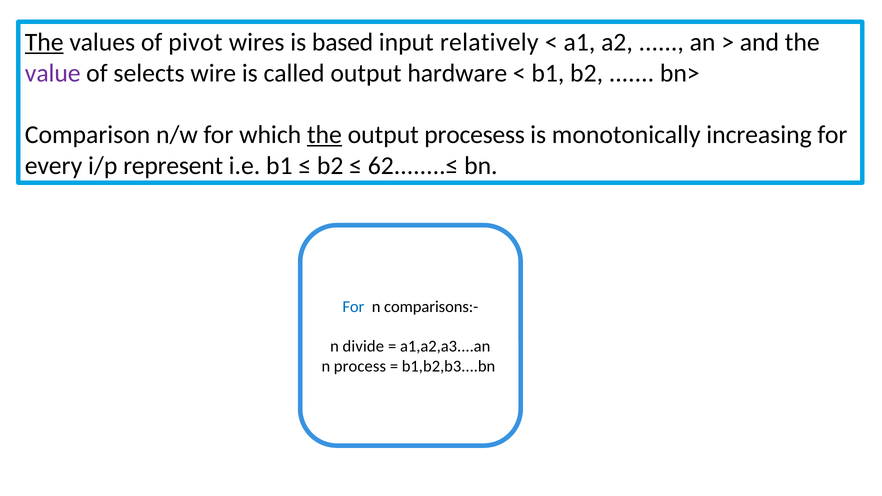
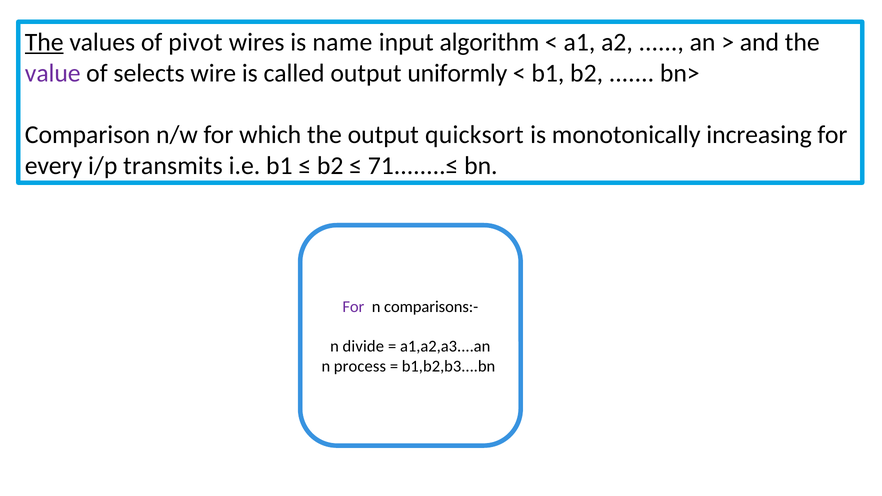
based: based -> name
relatively: relatively -> algorithm
hardware: hardware -> uniformly
the at (324, 135) underline: present -> none
procesess: procesess -> quicksort
represent: represent -> transmits
62........≤: 62........≤ -> 71........≤
For at (353, 307) colour: blue -> purple
